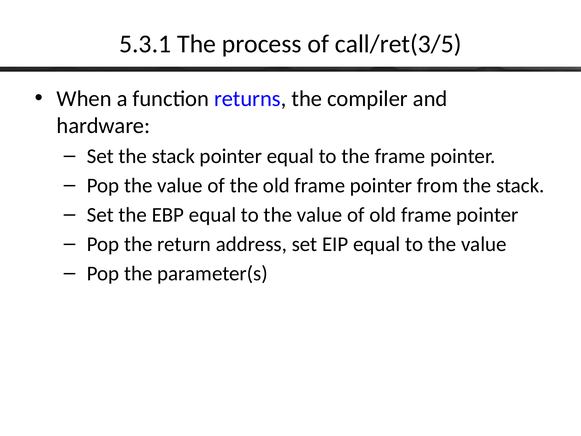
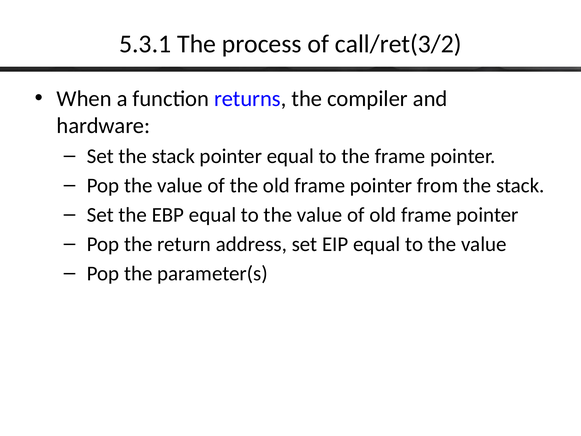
call/ret(3/5: call/ret(3/5 -> call/ret(3/2
